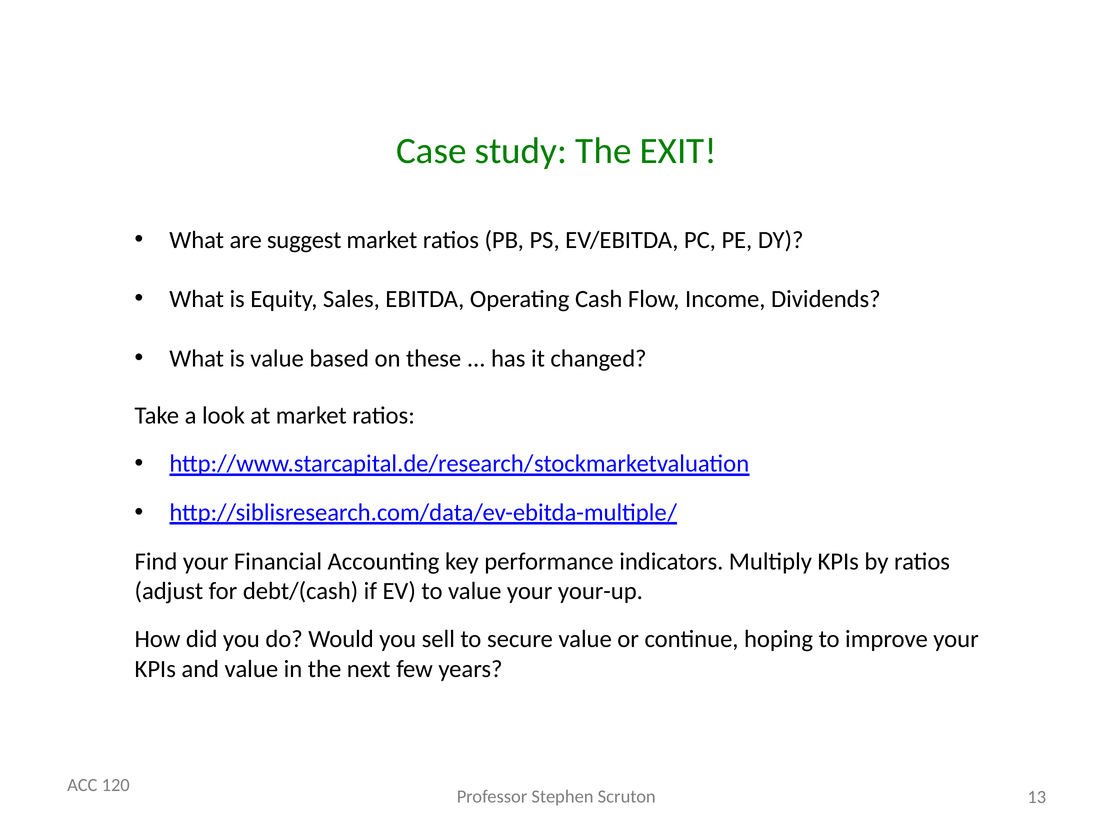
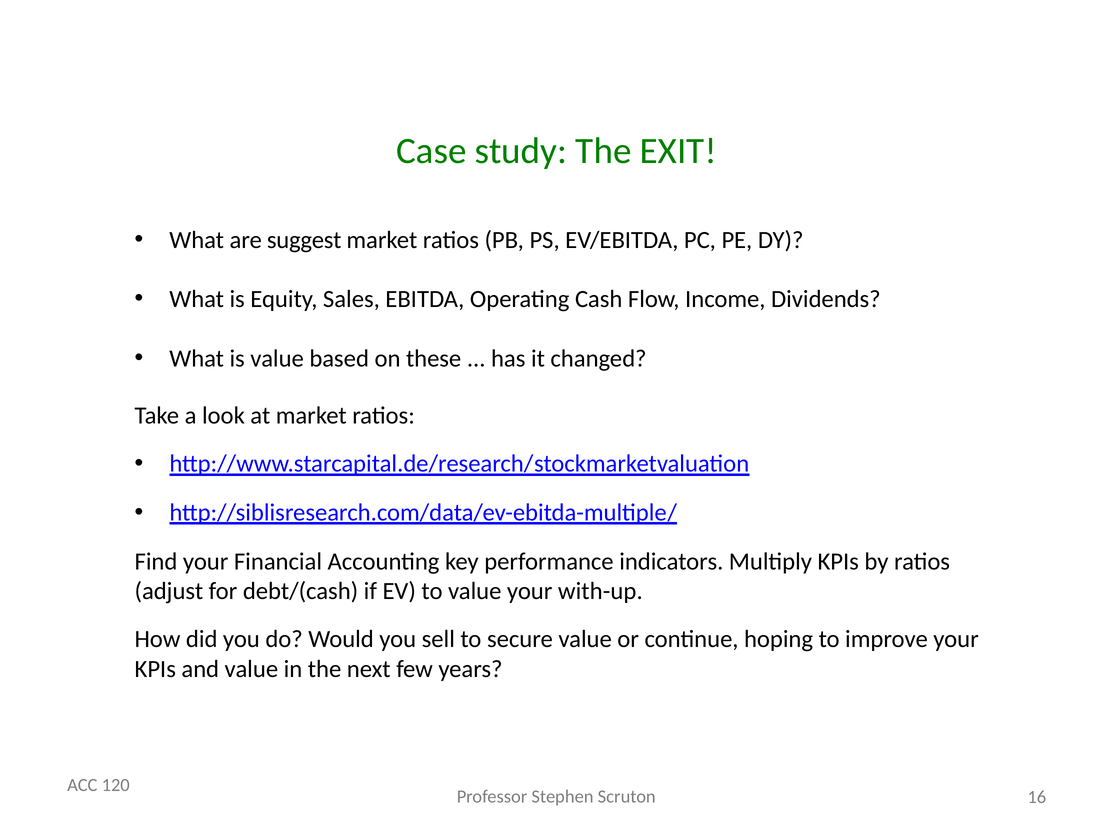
your-up: your-up -> with-up
13: 13 -> 16
